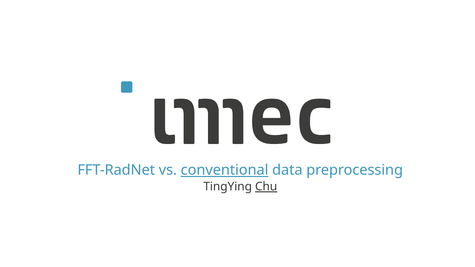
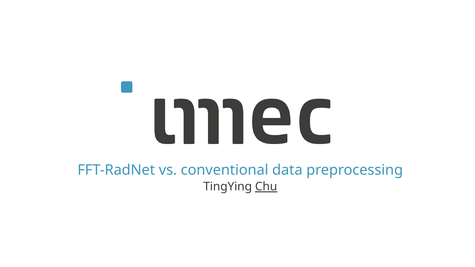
conventional underline: present -> none
